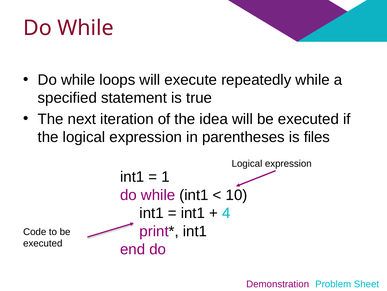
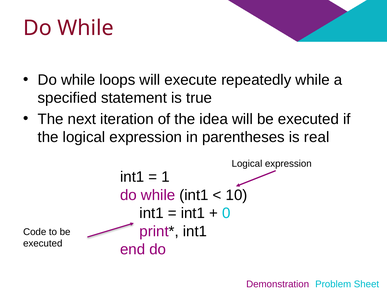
files: files -> real
4: 4 -> 0
